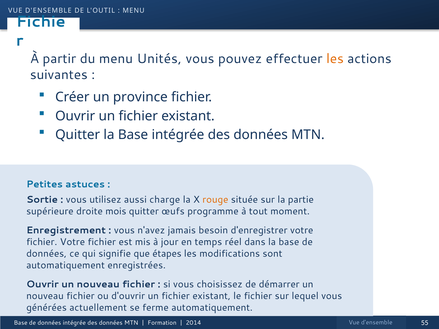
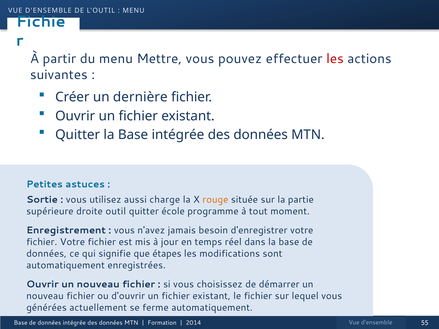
Unités: Unités -> Mettre
les at (335, 59) colour: orange -> red
province: province -> dernière
mois: mois -> outil
œufs: œufs -> école
